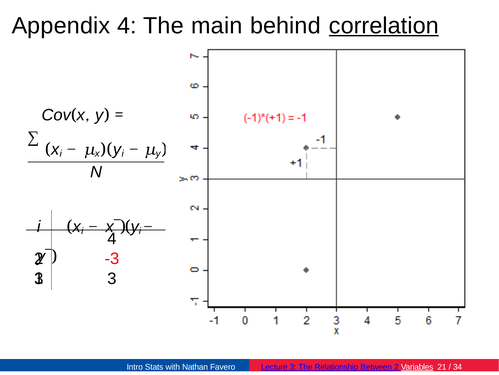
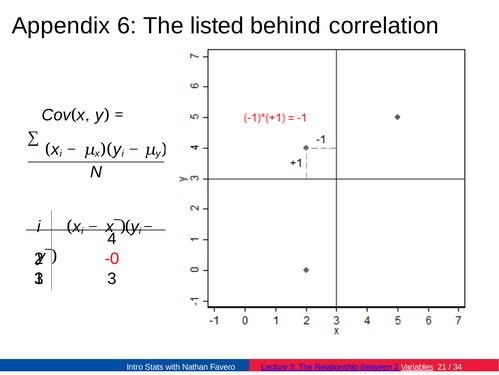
Appendix 4: 4 -> 6
main: main -> listed
correlation underline: present -> none
-3: -3 -> -0
